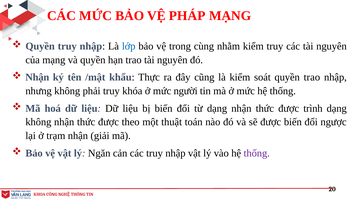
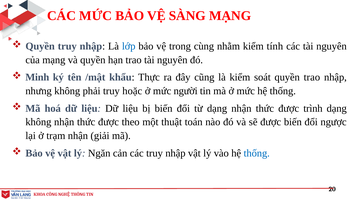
PHÁP: PHÁP -> SÀNG
kiểm truy: truy -> tính
Nhận at (37, 77): Nhận -> Minh
khóa: khóa -> hoặc
thống at (257, 153) colour: purple -> blue
